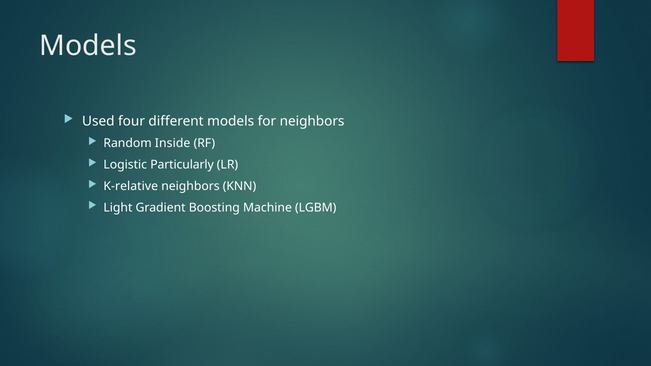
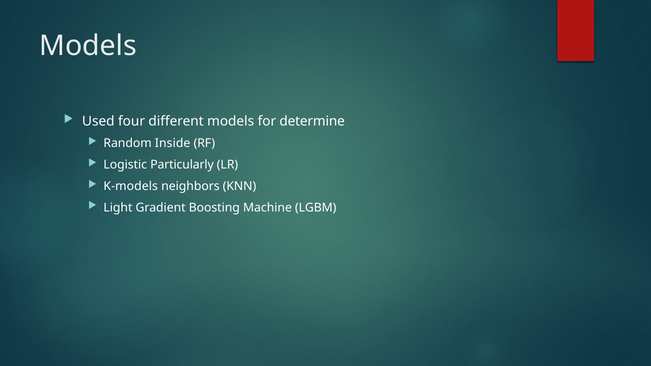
for neighbors: neighbors -> determine
K-relative: K-relative -> K-models
